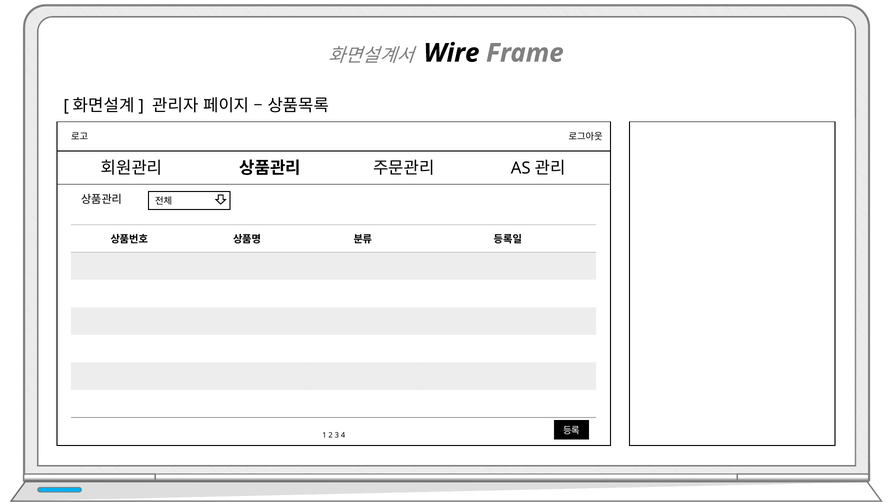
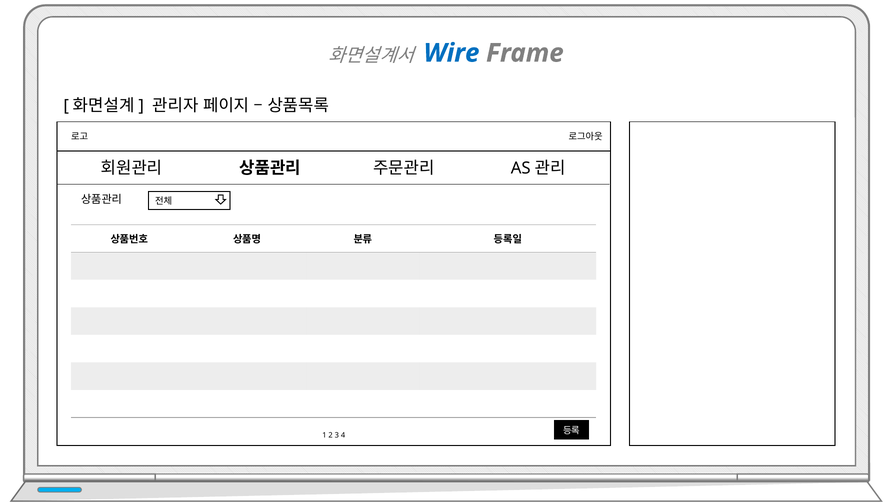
Wire colour: black -> blue
